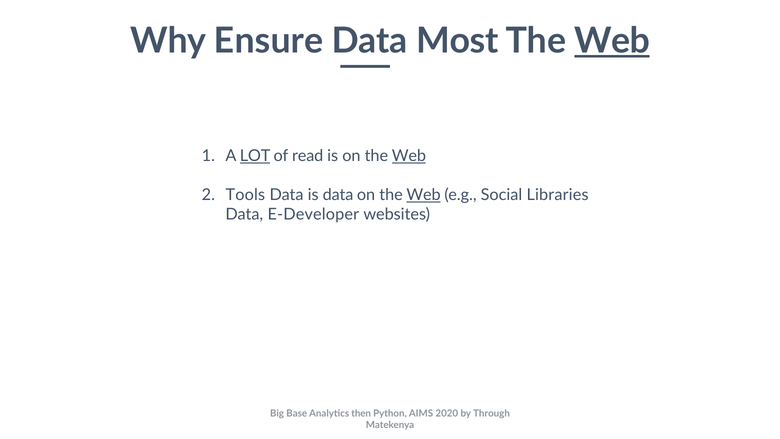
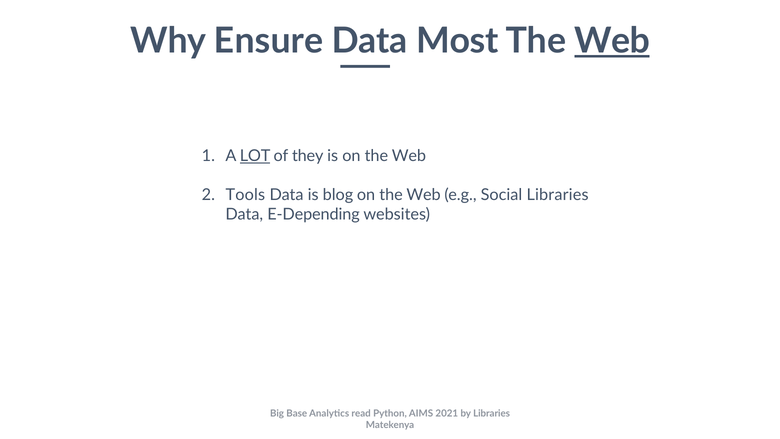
read: read -> they
Web at (409, 156) underline: present -> none
is data: data -> blog
Web at (424, 195) underline: present -> none
E-Developer: E-Developer -> E-Depending
then: then -> read
2020: 2020 -> 2021
by Through: Through -> Libraries
